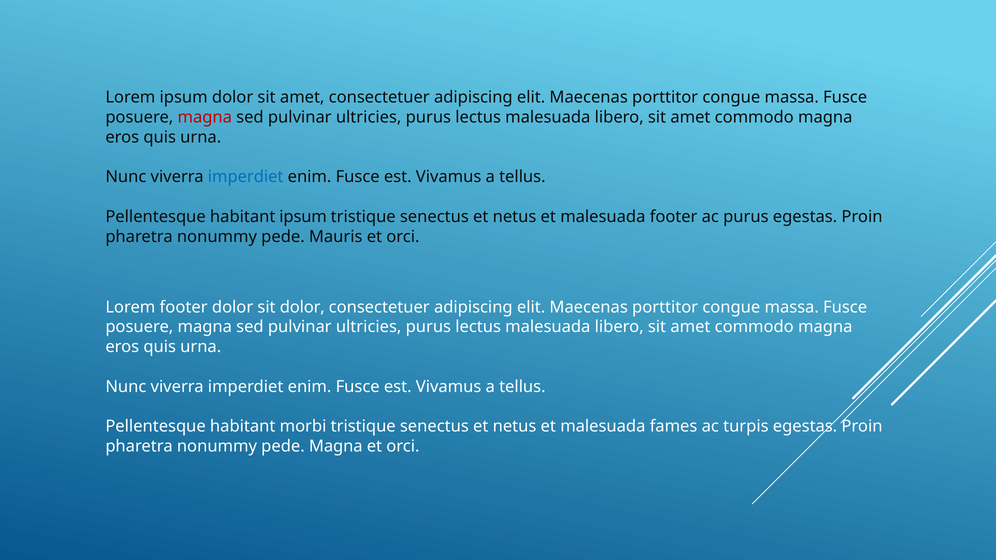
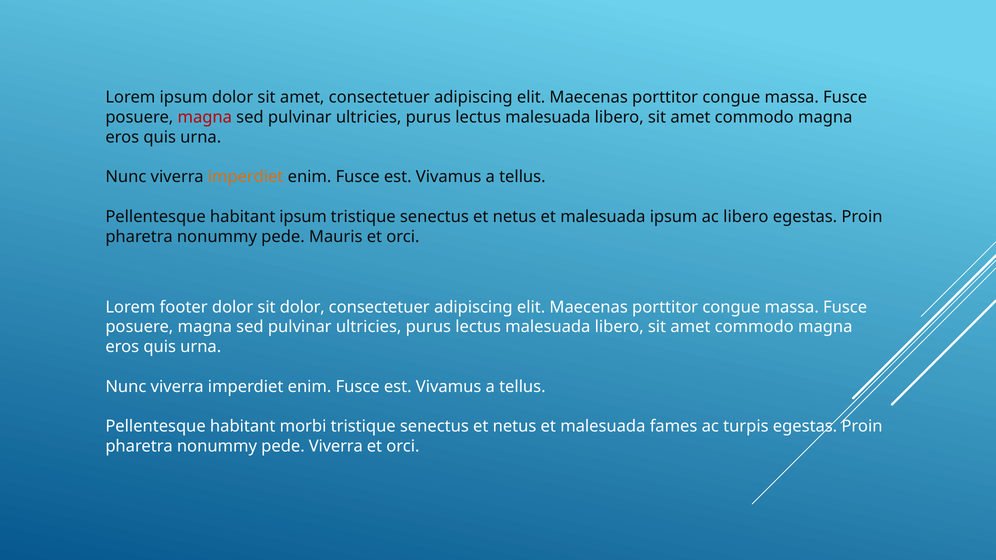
imperdiet at (246, 177) colour: blue -> orange
malesuada footer: footer -> ipsum
ac purus: purus -> libero
pede Magna: Magna -> Viverra
